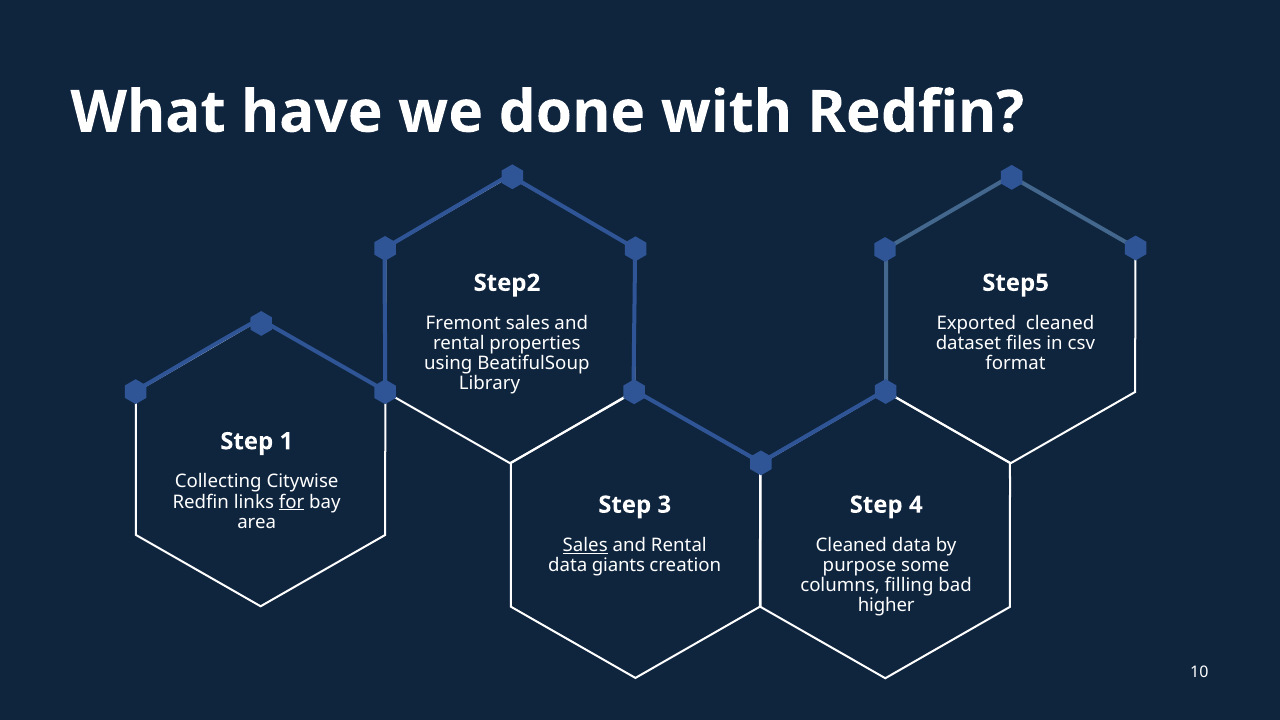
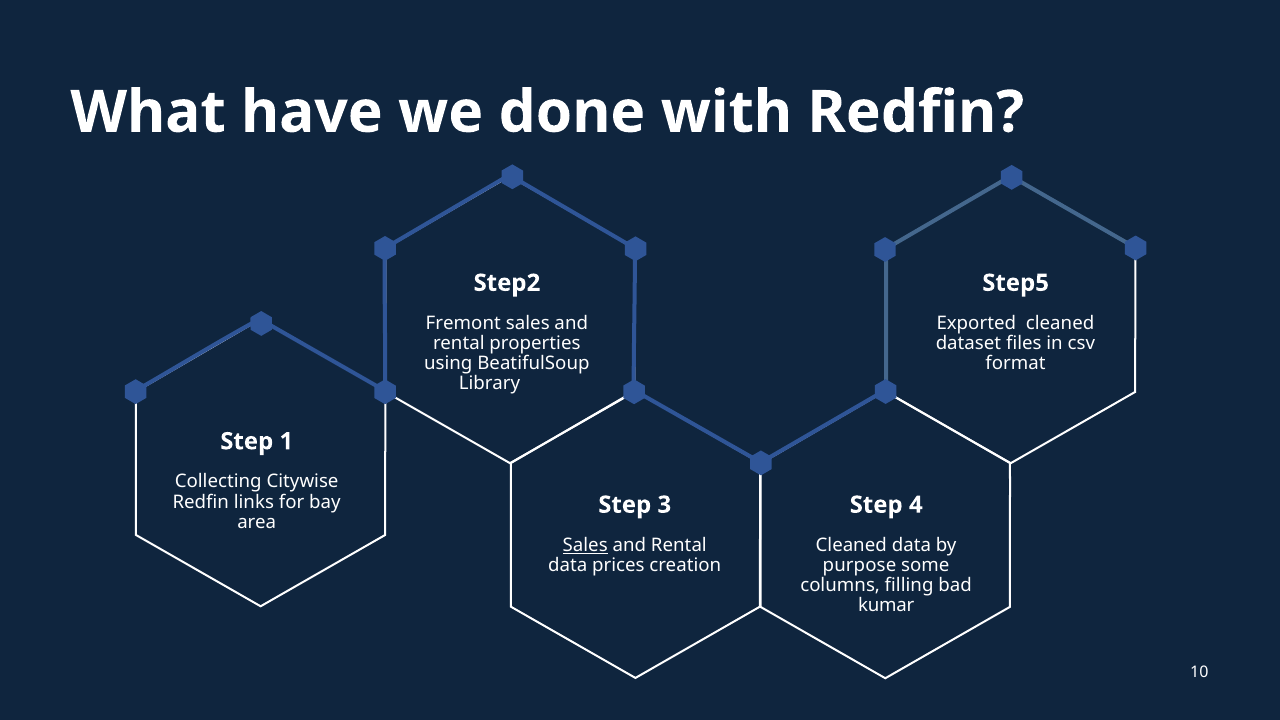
for underline: present -> none
giants: giants -> prices
higher: higher -> kumar
